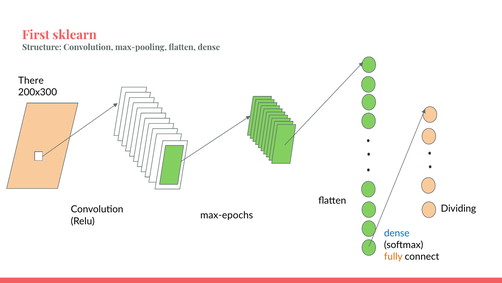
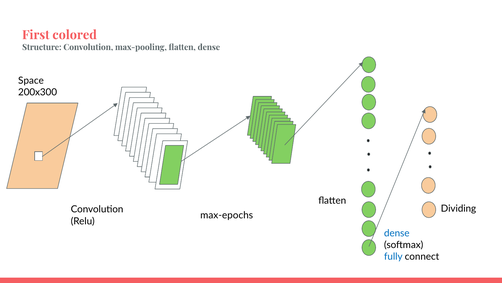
sklearn: sklearn -> colored
There: There -> Space
fully colour: orange -> blue
